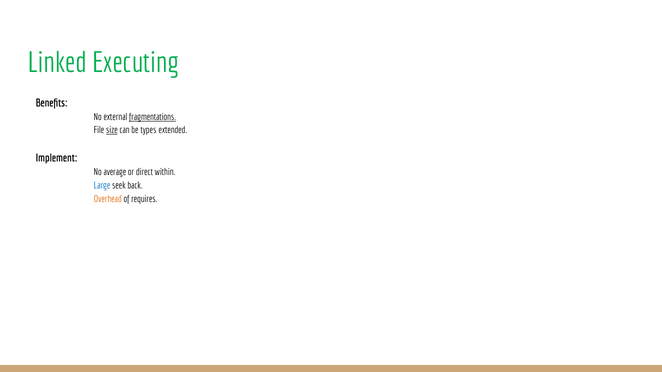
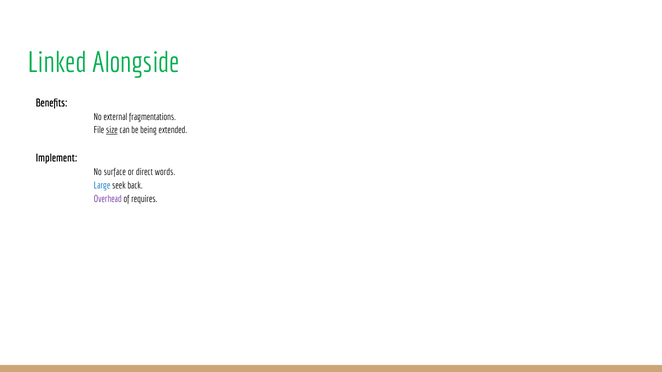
Executing: Executing -> Alongside
fragmentations underline: present -> none
types: types -> being
average: average -> surface
within: within -> words
Overhead colour: orange -> purple
